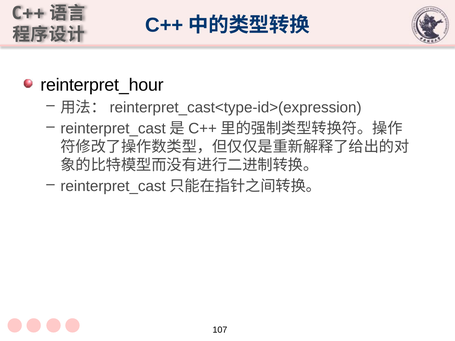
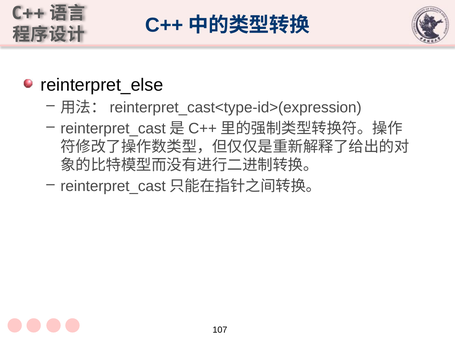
reinterpret_hour: reinterpret_hour -> reinterpret_else
